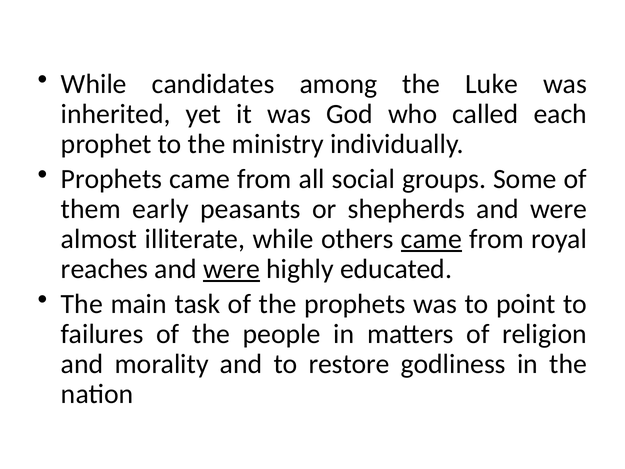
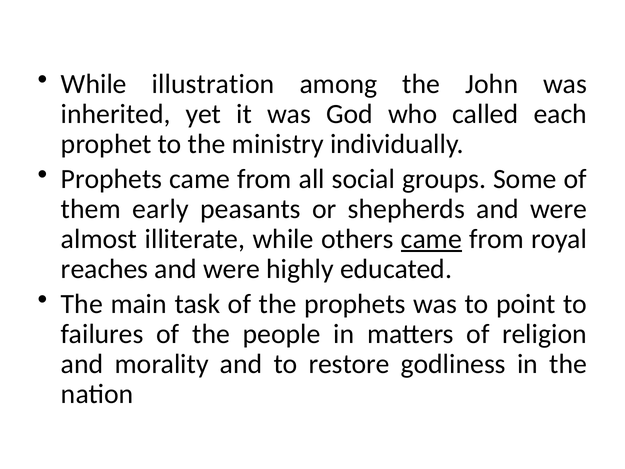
candidates: candidates -> illustration
Luke: Luke -> John
were at (232, 269) underline: present -> none
